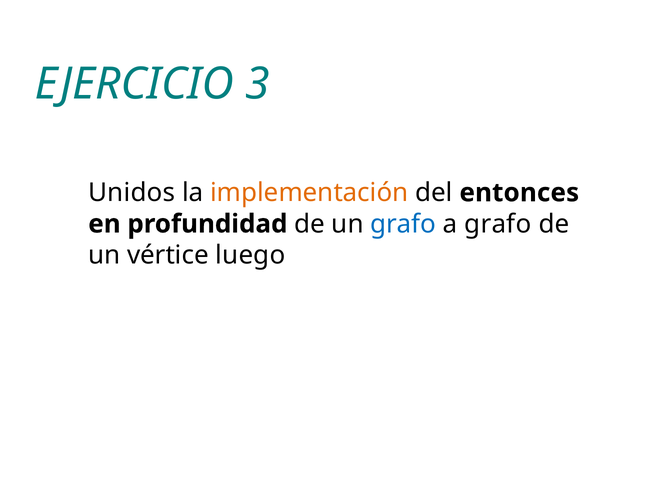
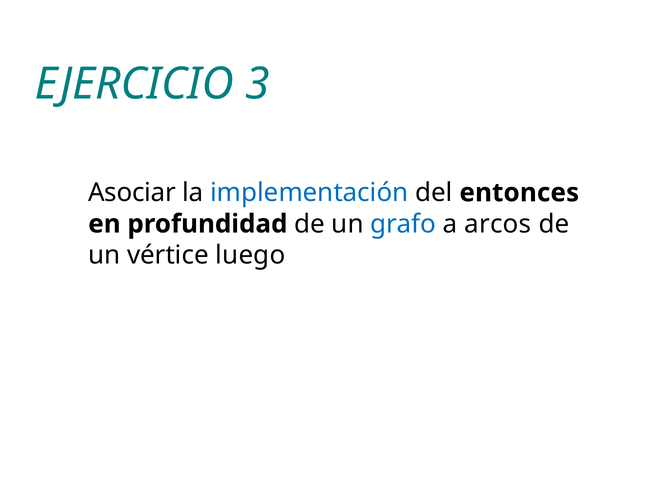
Unidos: Unidos -> Asociar
implementación colour: orange -> blue
a grafo: grafo -> arcos
